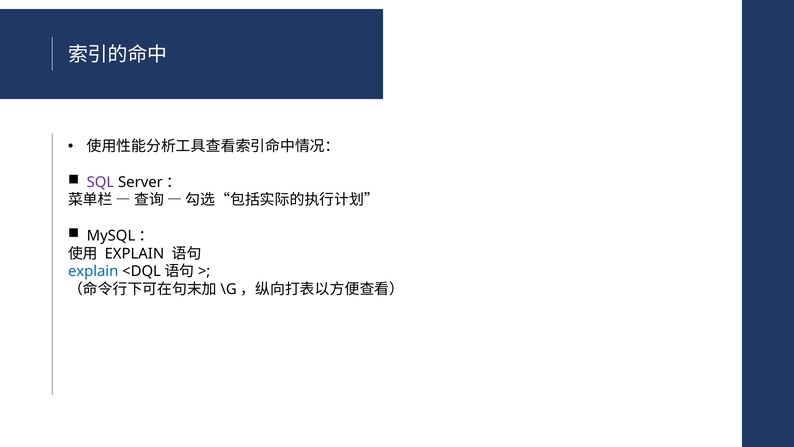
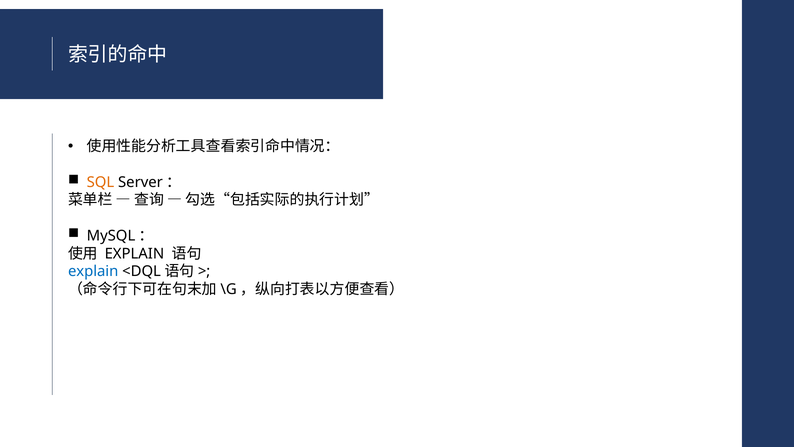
SQL colour: purple -> orange
